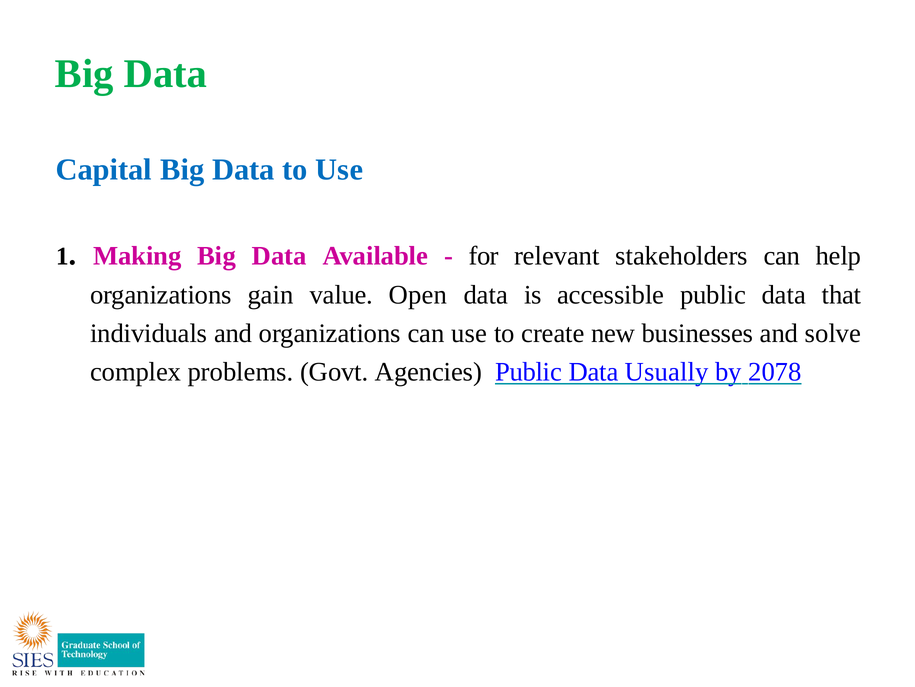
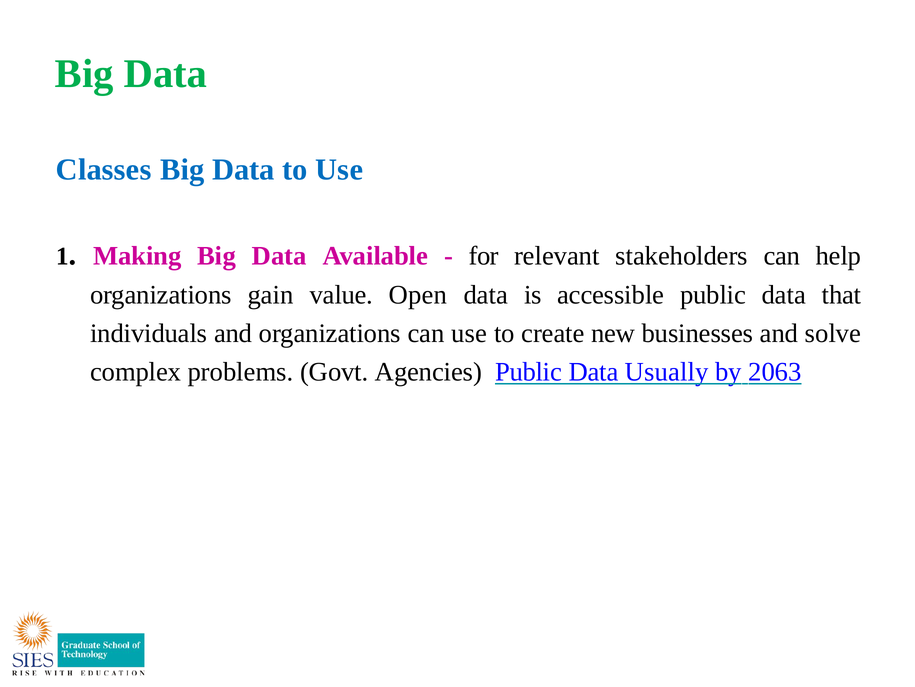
Capital: Capital -> Classes
2078: 2078 -> 2063
